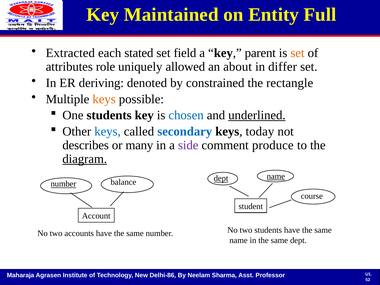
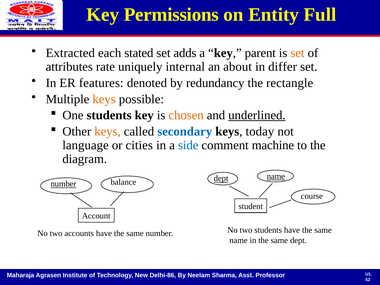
Maintained: Maintained -> Permissions
field: field -> adds
role: role -> rate
allowed: allowed -> internal
deriving: deriving -> features
constrained: constrained -> redundancy
chosen colour: blue -> orange
keys at (108, 131) colour: blue -> orange
describes: describes -> language
many: many -> cities
side colour: purple -> blue
produce: produce -> machine
diagram underline: present -> none
